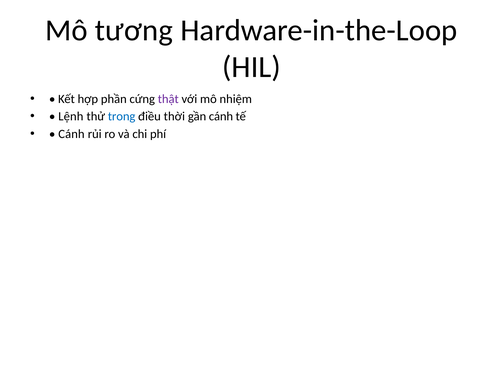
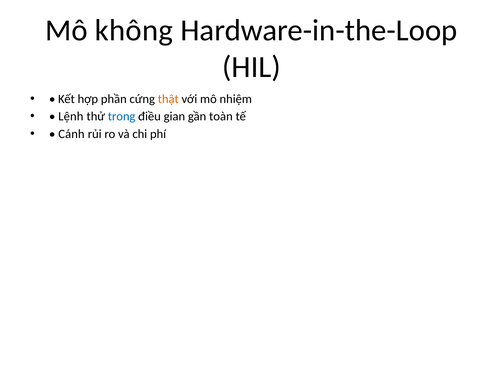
tương: tương -> không
thật colour: purple -> orange
thời: thời -> gian
gần cánh: cánh -> toàn
